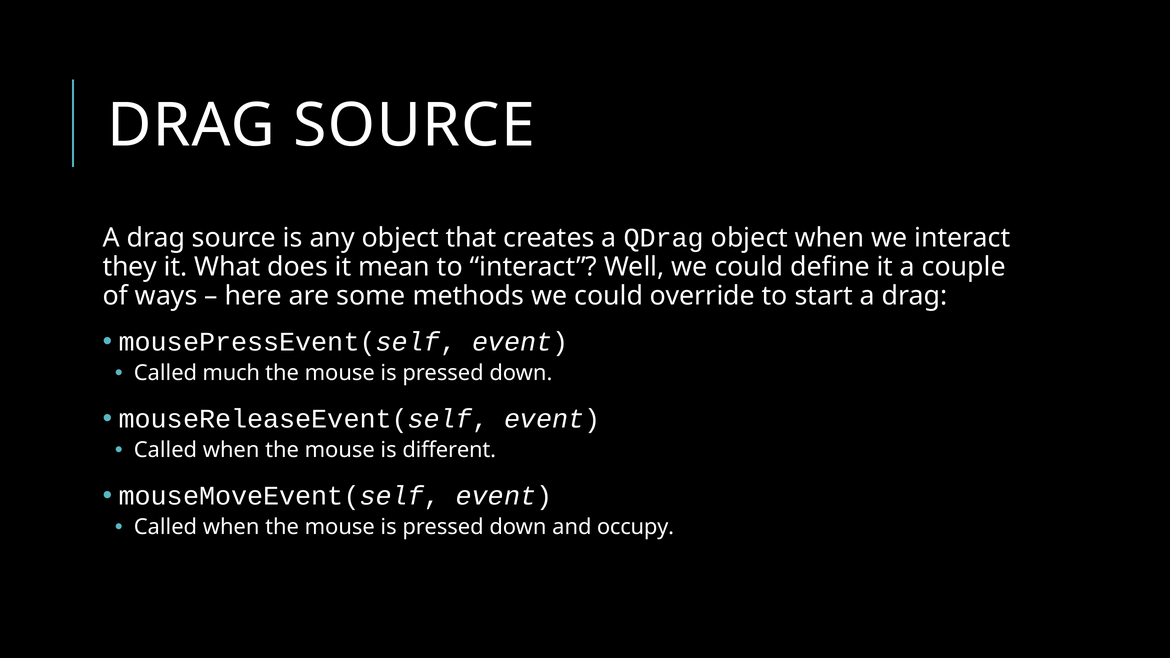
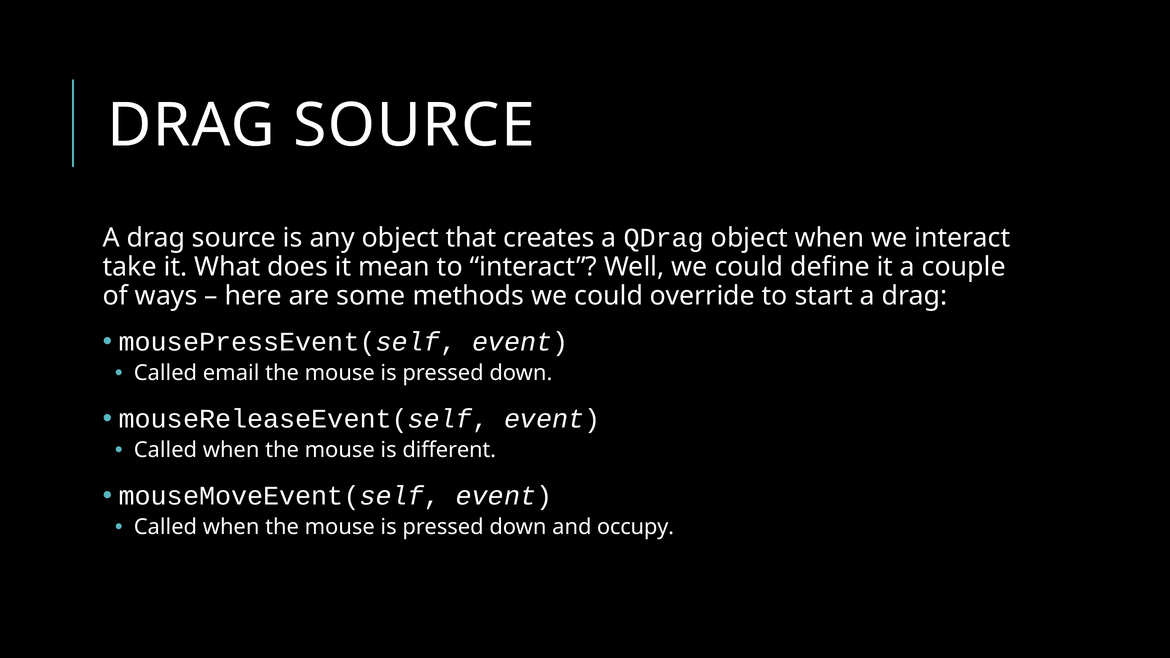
they: they -> take
much: much -> email
